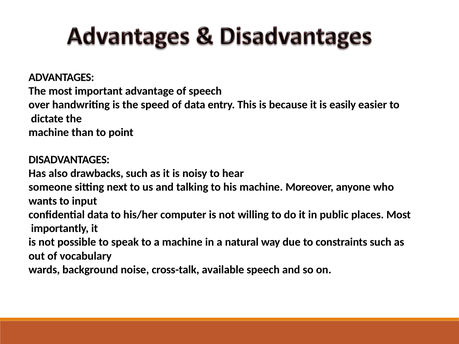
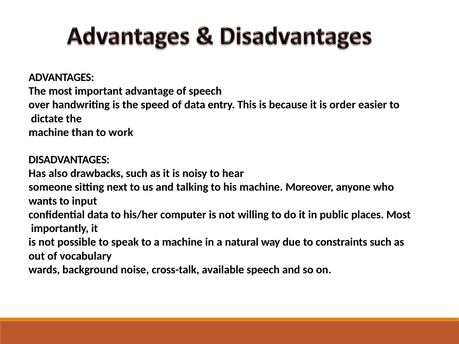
easily: easily -> order
point: point -> work
